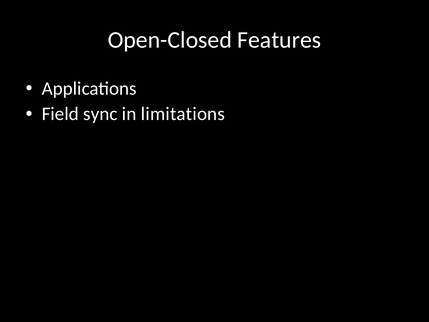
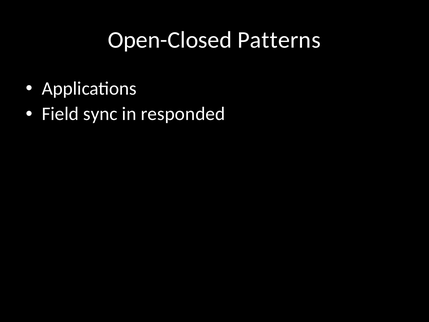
Features: Features -> Patterns
limitations: limitations -> responded
